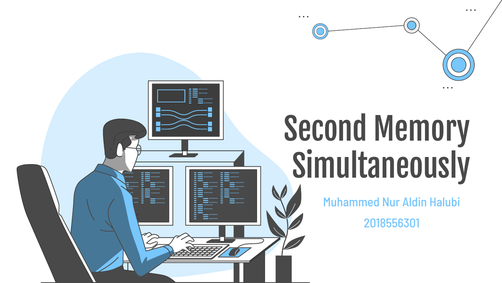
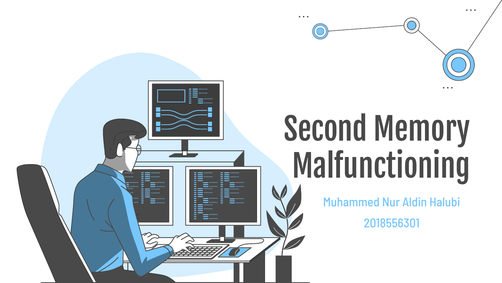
Simultaneously: Simultaneously -> Malfunctioning
